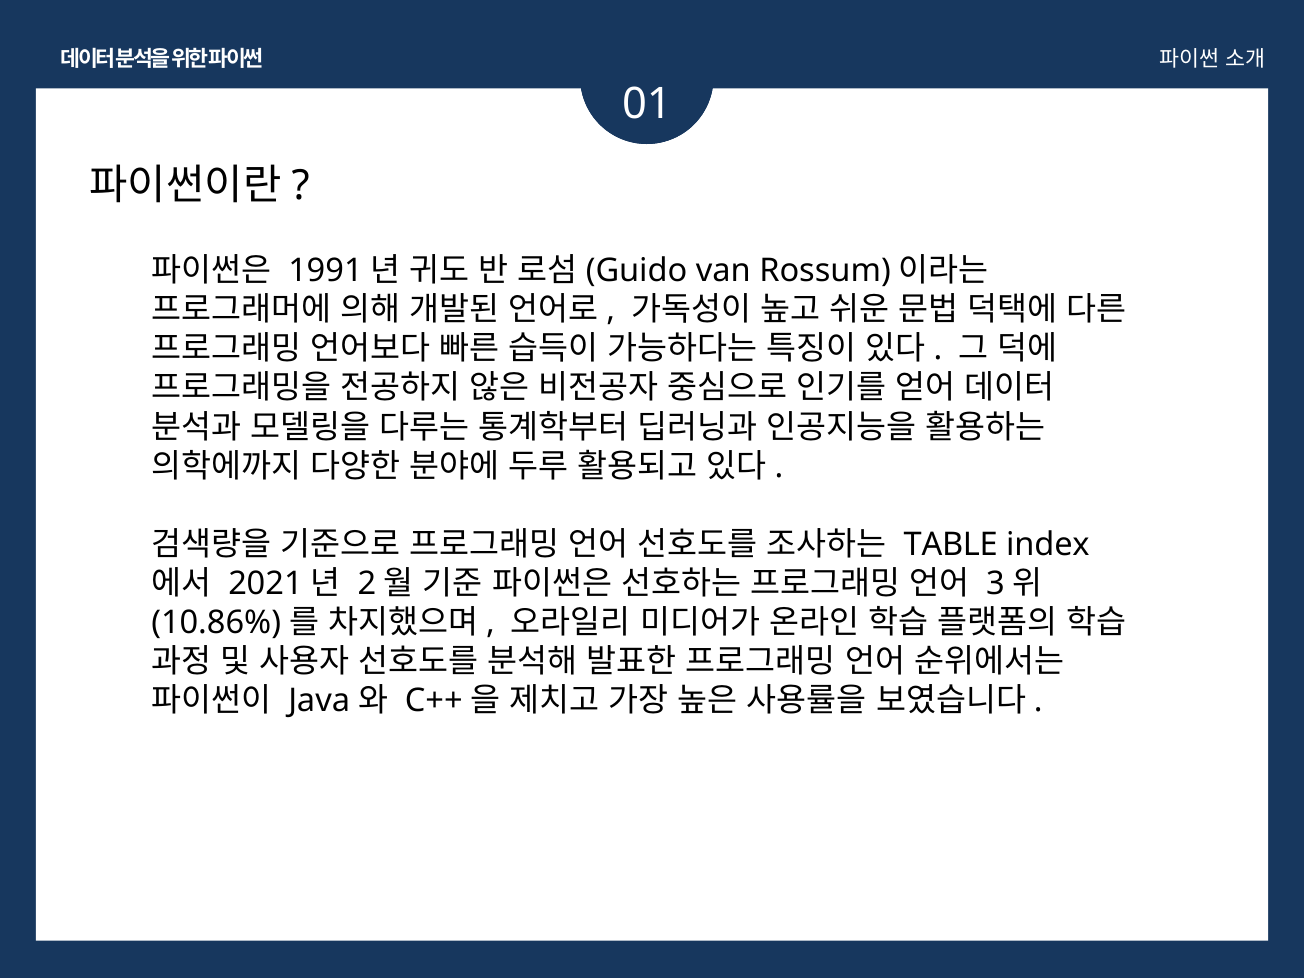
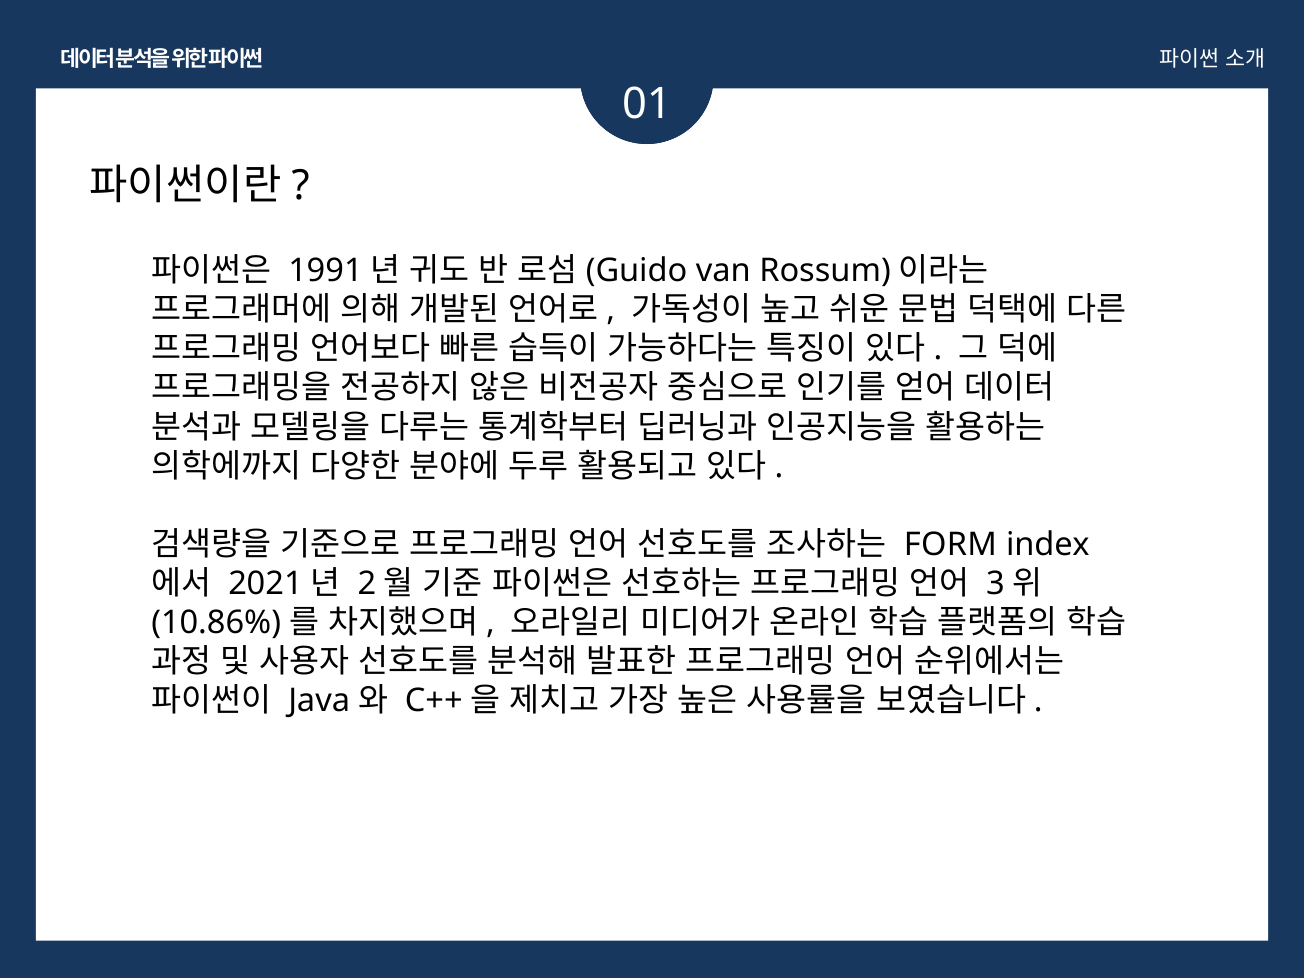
TABLE: TABLE -> FORM
